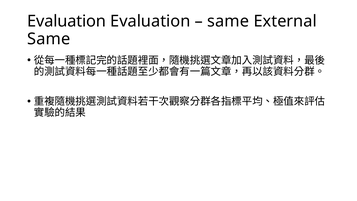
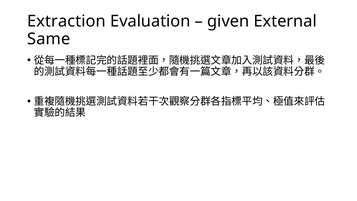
Evaluation at (67, 21): Evaluation -> Extraction
same at (228, 21): same -> given
